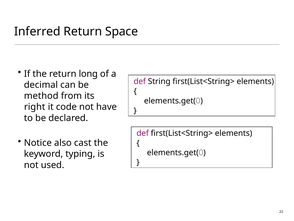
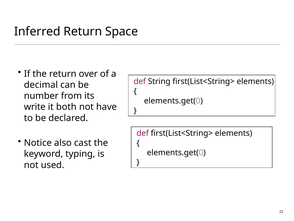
long: long -> over
method: method -> number
right: right -> write
code: code -> both
